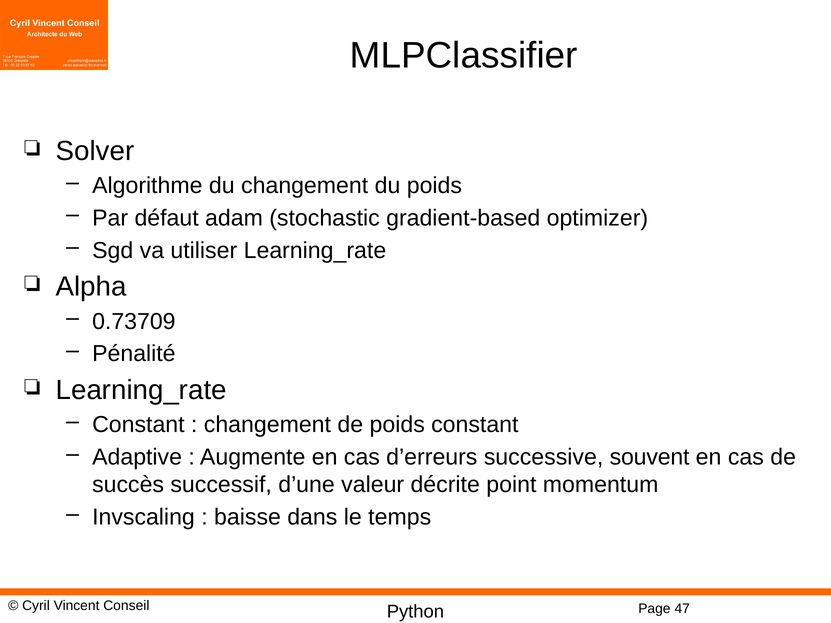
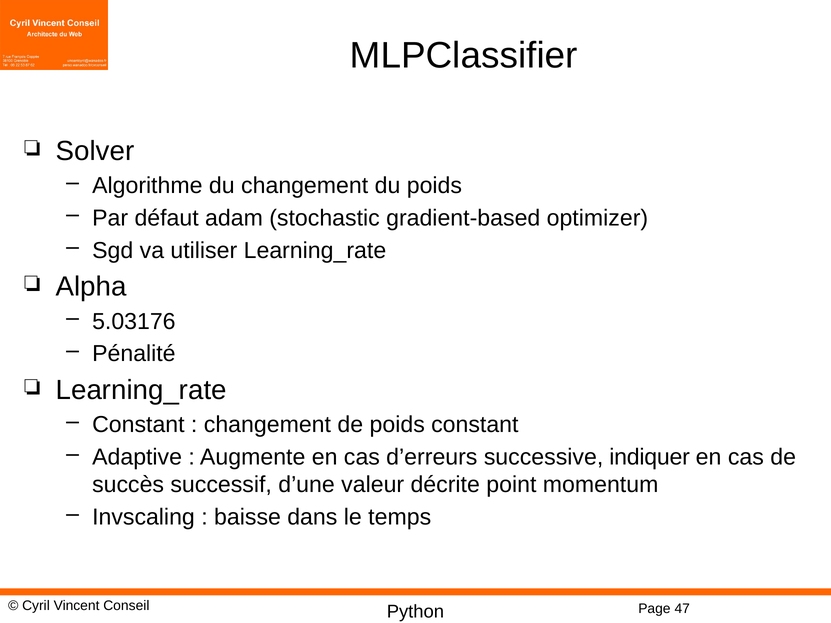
0.73709: 0.73709 -> 5.03176
souvent: souvent -> indiquer
